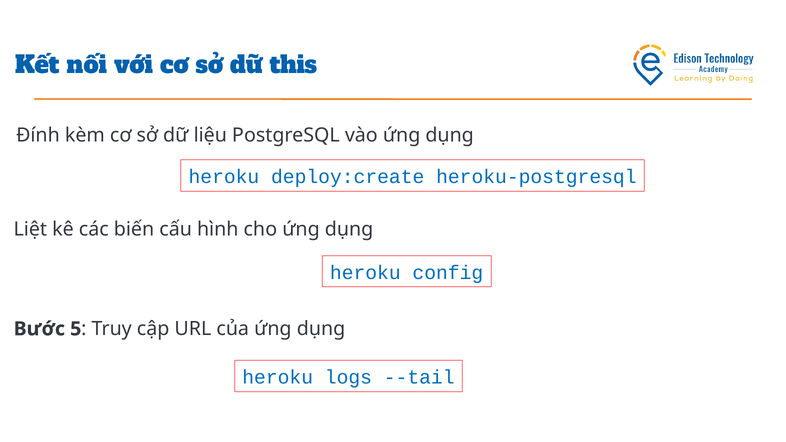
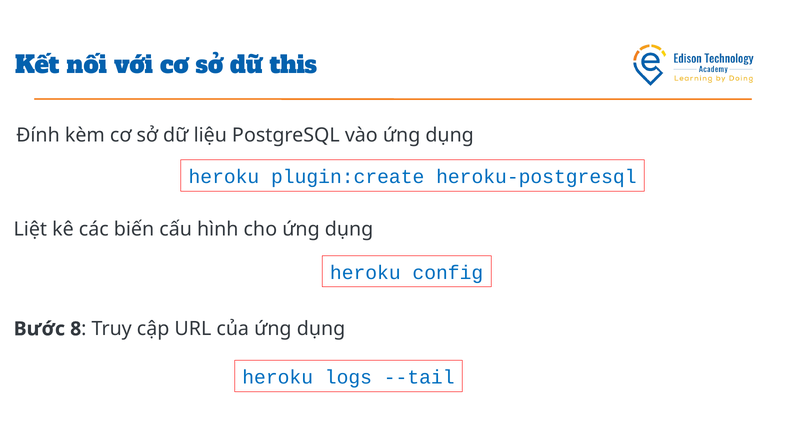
deploy:create: deploy:create -> plugin:create
5: 5 -> 8
